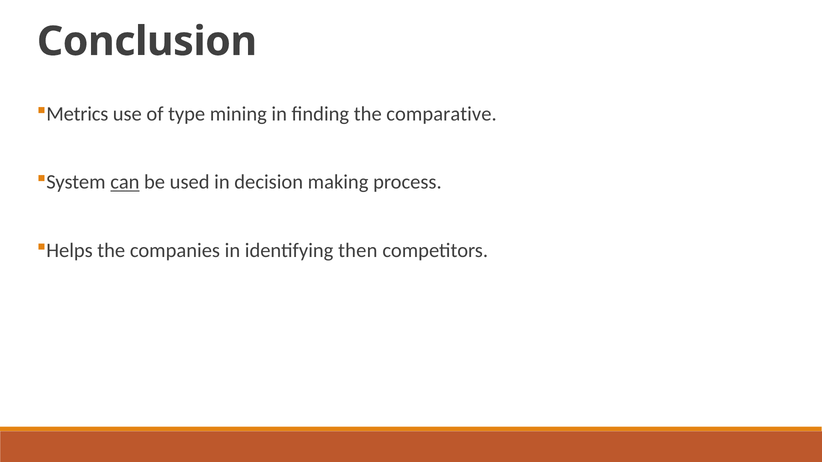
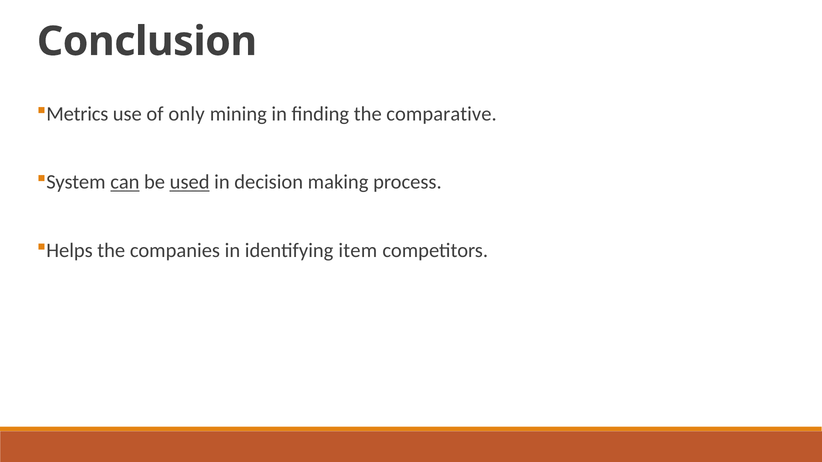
type: type -> only
used underline: none -> present
then: then -> item
